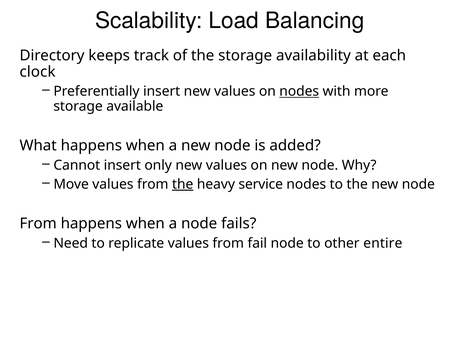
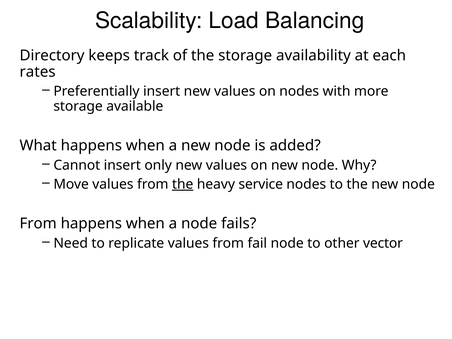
clock: clock -> rates
nodes at (299, 91) underline: present -> none
entire: entire -> vector
